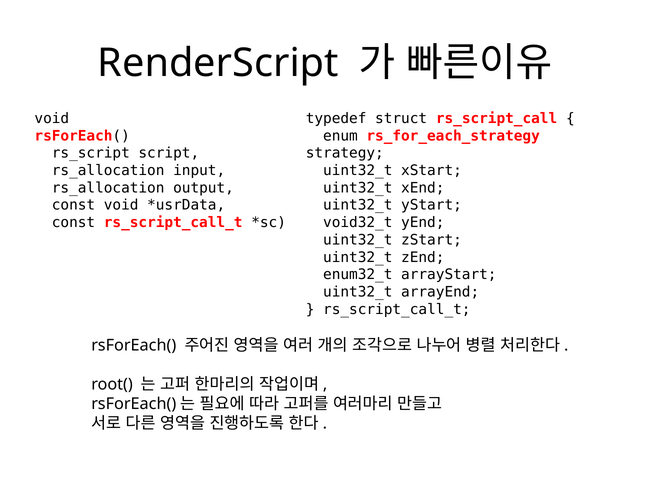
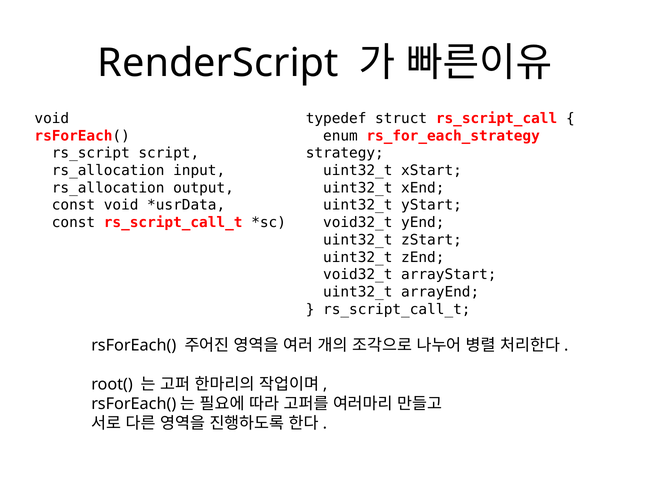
enum32_t at (358, 274): enum32_t -> void32_t
